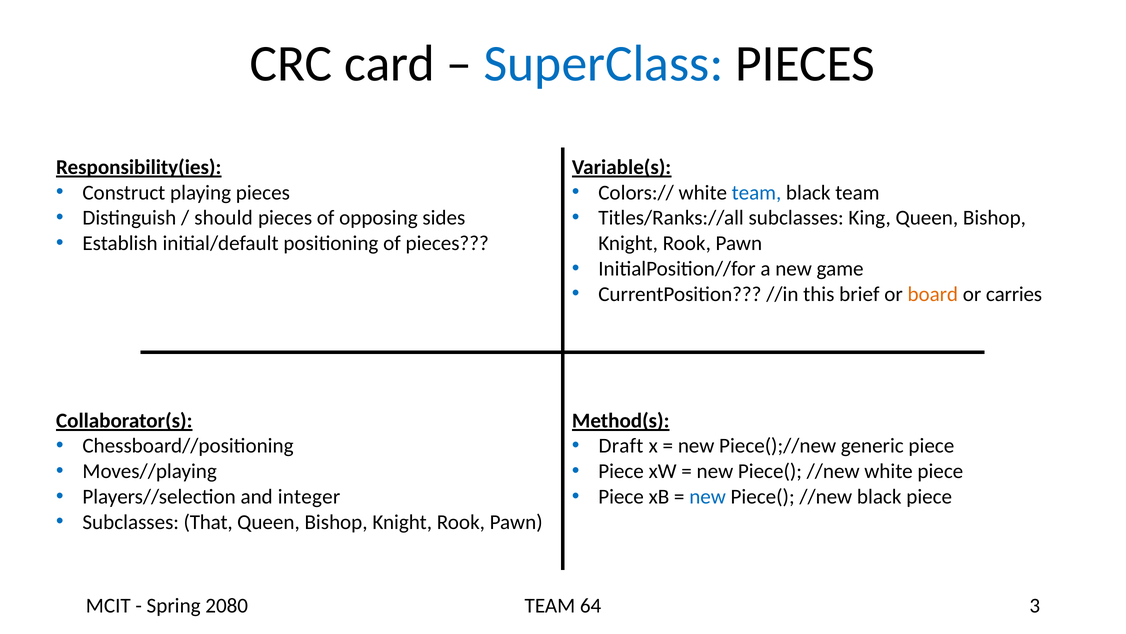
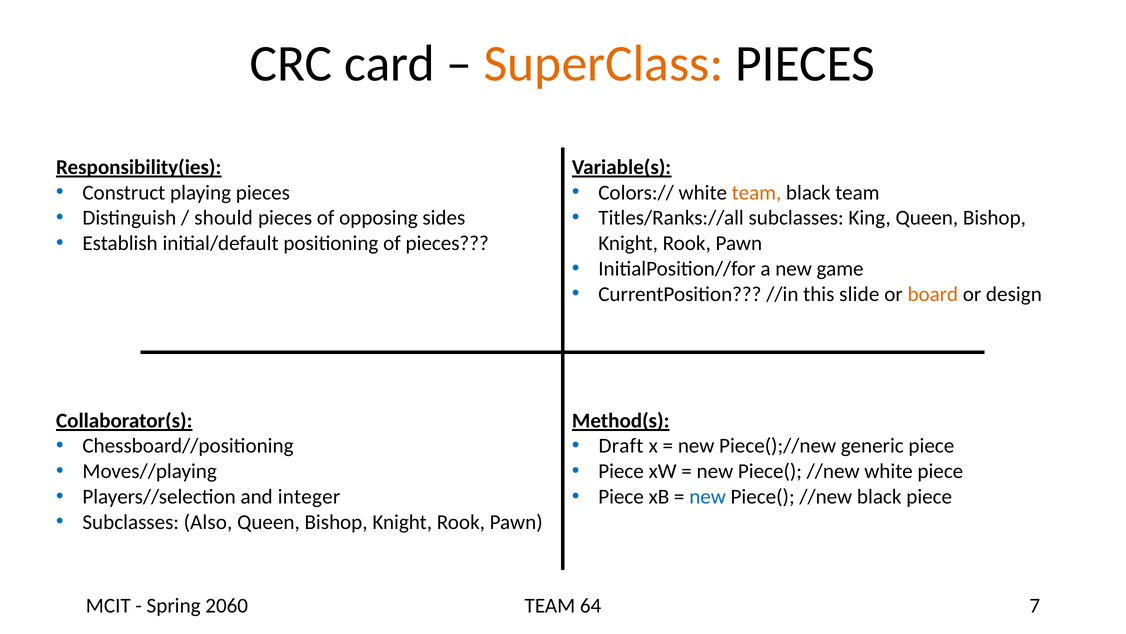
SuperClass colour: blue -> orange
team at (756, 192) colour: blue -> orange
brief: brief -> slide
carries: carries -> design
That: That -> Also
2080: 2080 -> 2060
3: 3 -> 7
